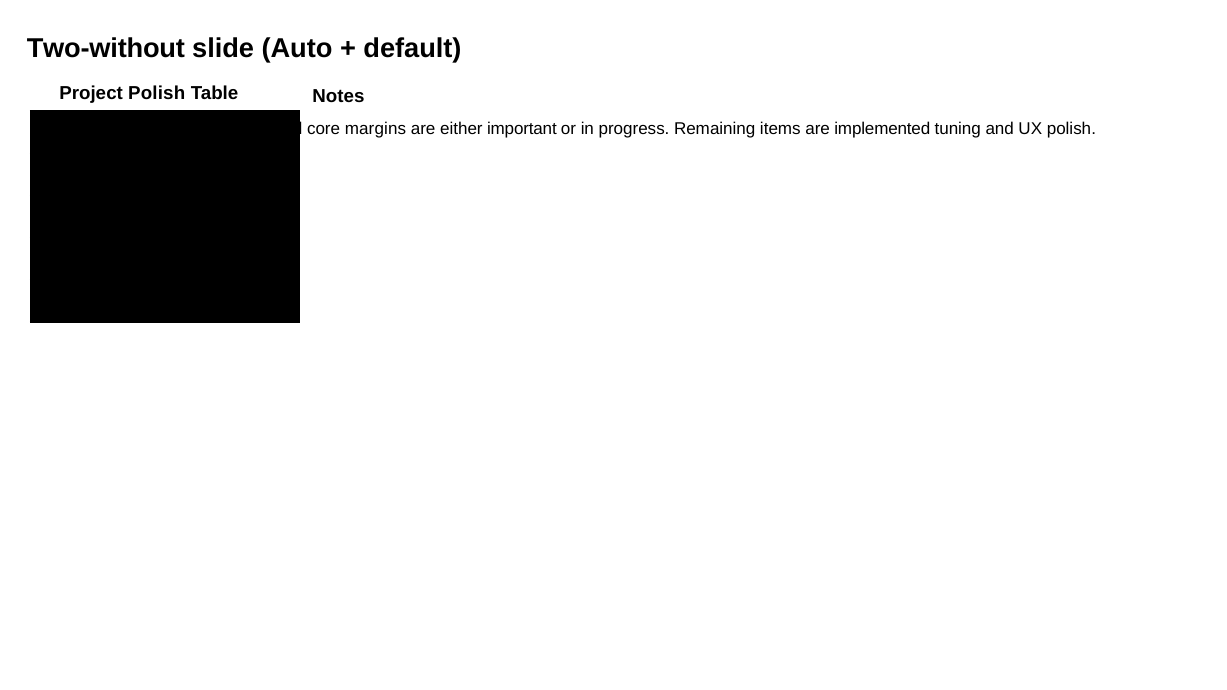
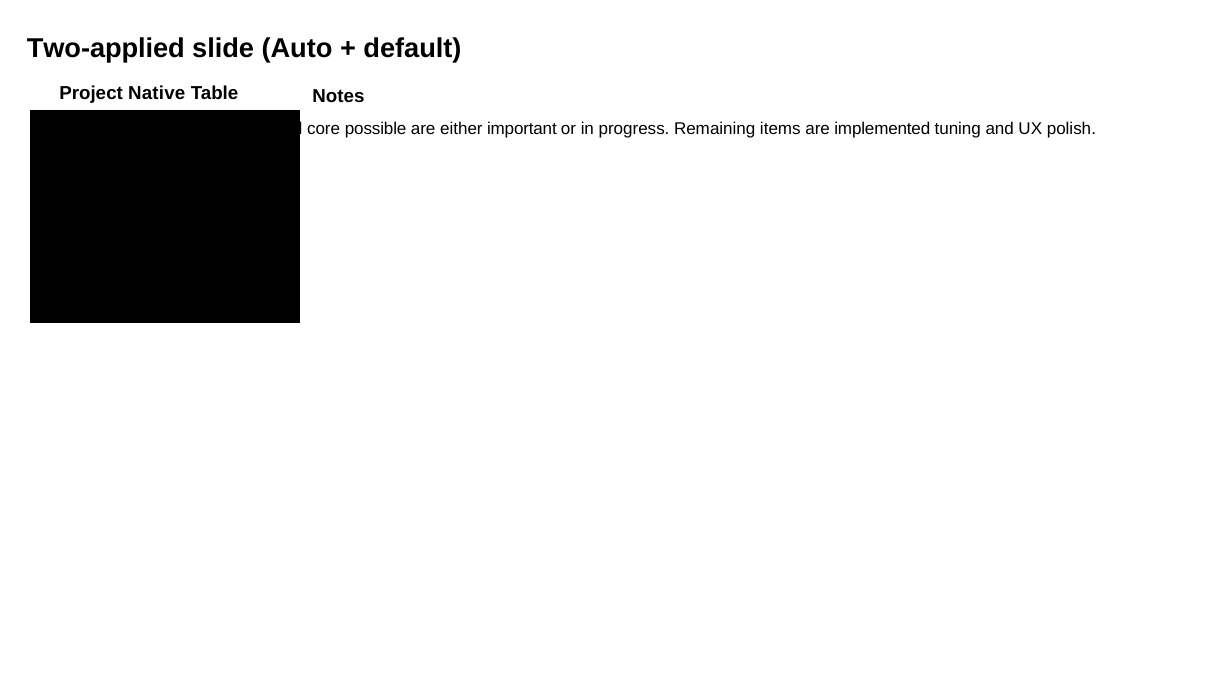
Two-without: Two-without -> Two-applied
Project Polish: Polish -> Native
margins: margins -> possible
